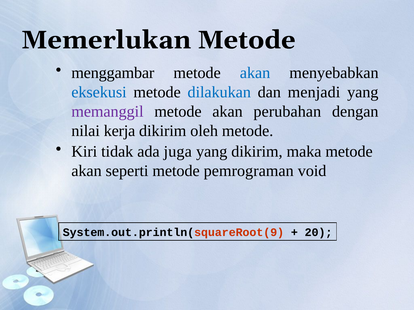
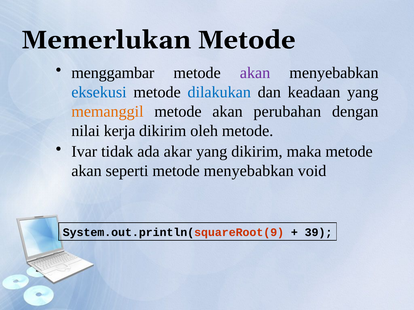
akan at (255, 73) colour: blue -> purple
menjadi: menjadi -> keadaan
memanggil colour: purple -> orange
Kiri: Kiri -> Ivar
juga: juga -> akar
metode pemrograman: pemrograman -> menyebabkan
20: 20 -> 39
